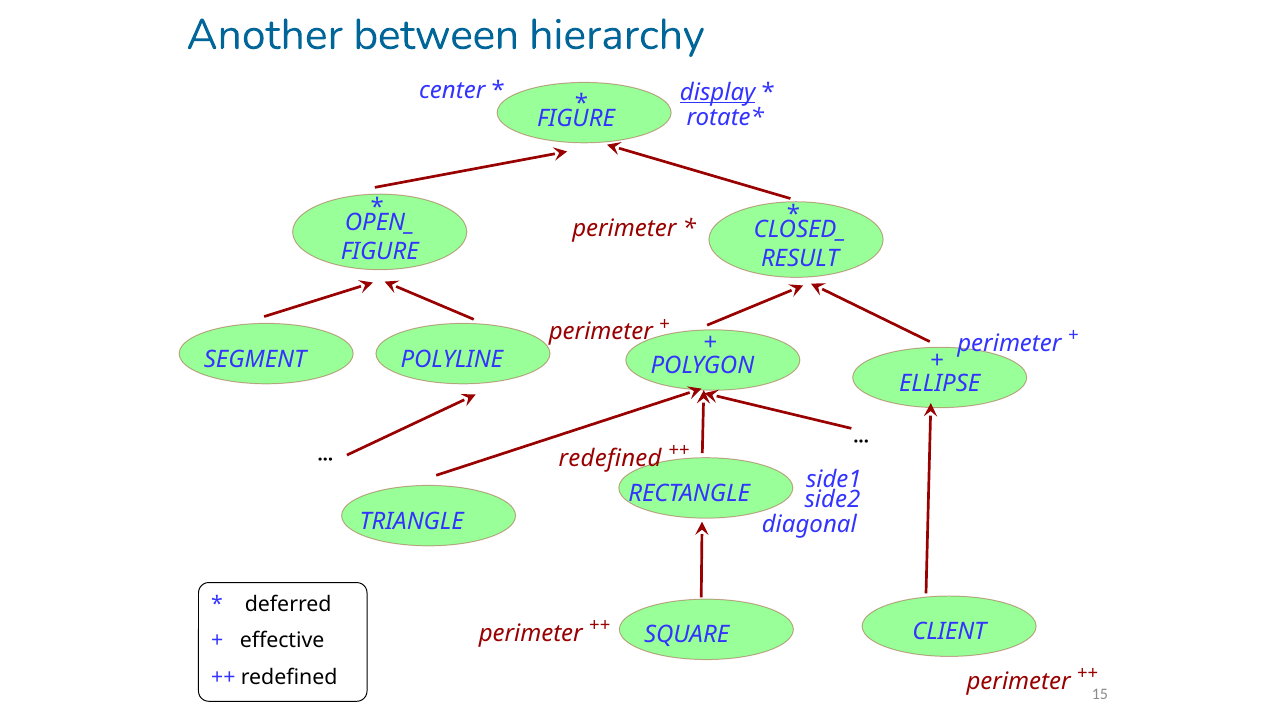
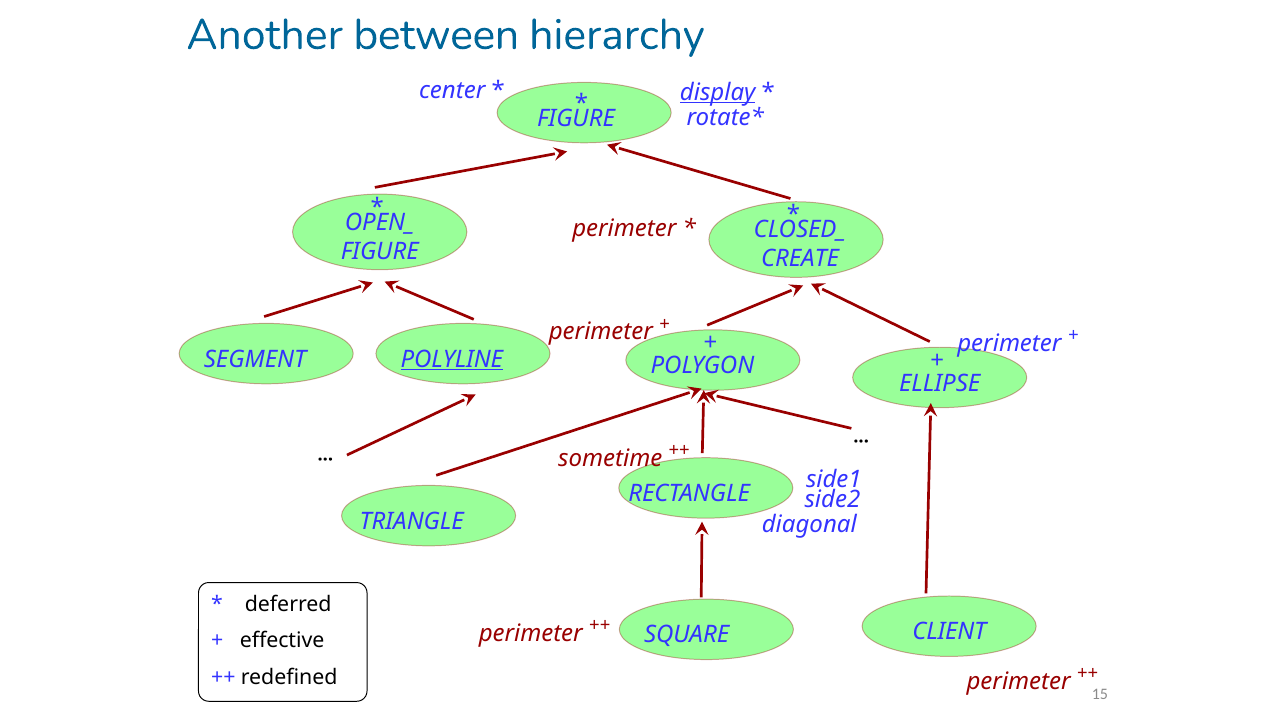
RESULT: RESULT -> CREATE
POLYLINE underline: none -> present
redefined at (610, 458): redefined -> sometime
